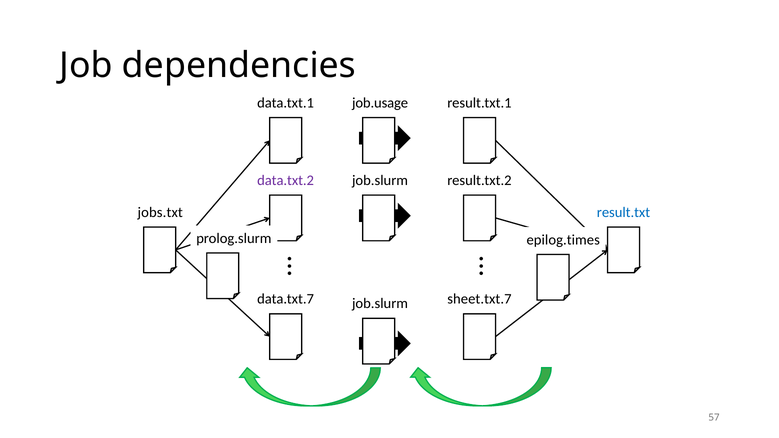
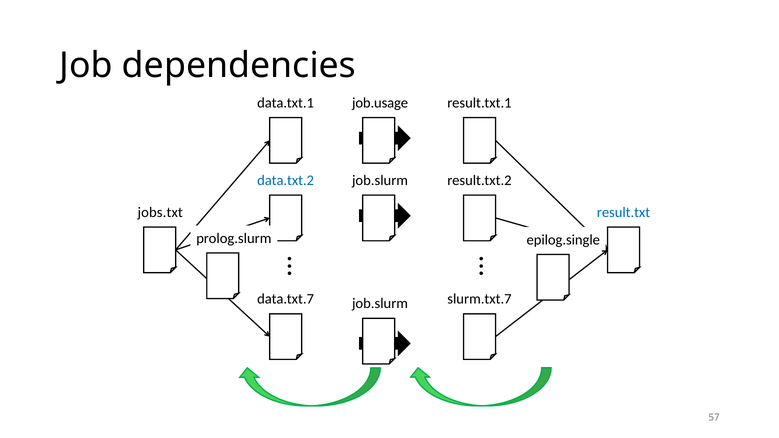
data.txt.2 colour: purple -> blue
epilog.times: epilog.times -> epilog.single
sheet.txt.7: sheet.txt.7 -> slurm.txt.7
